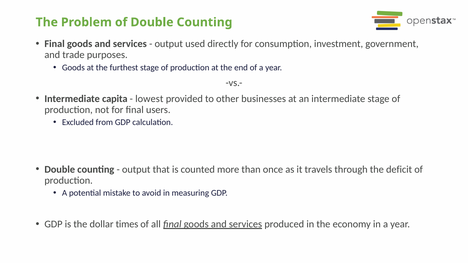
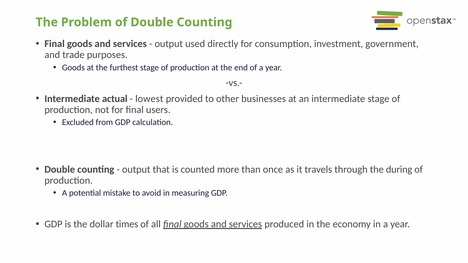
capita: capita -> actual
deficit: deficit -> during
